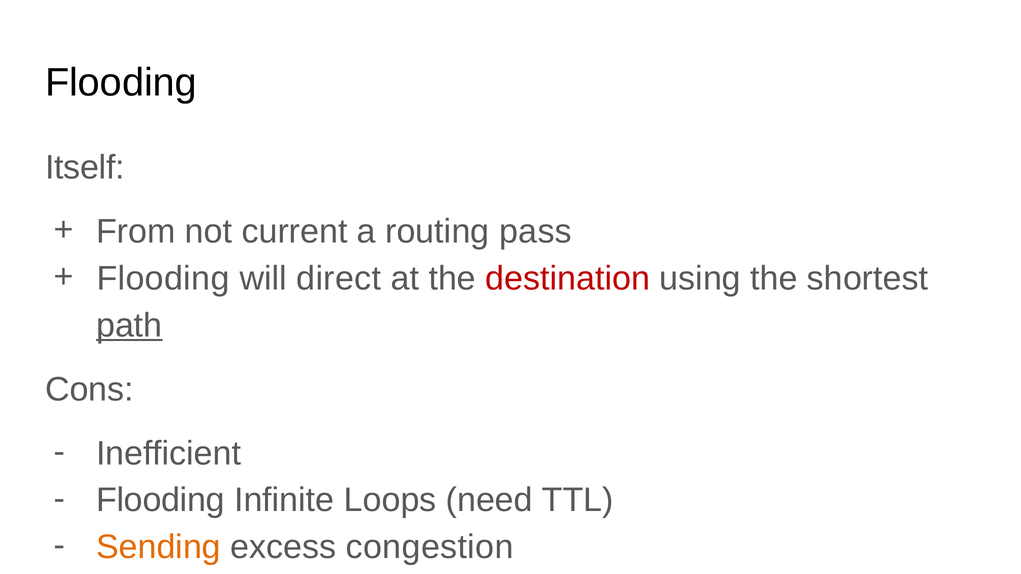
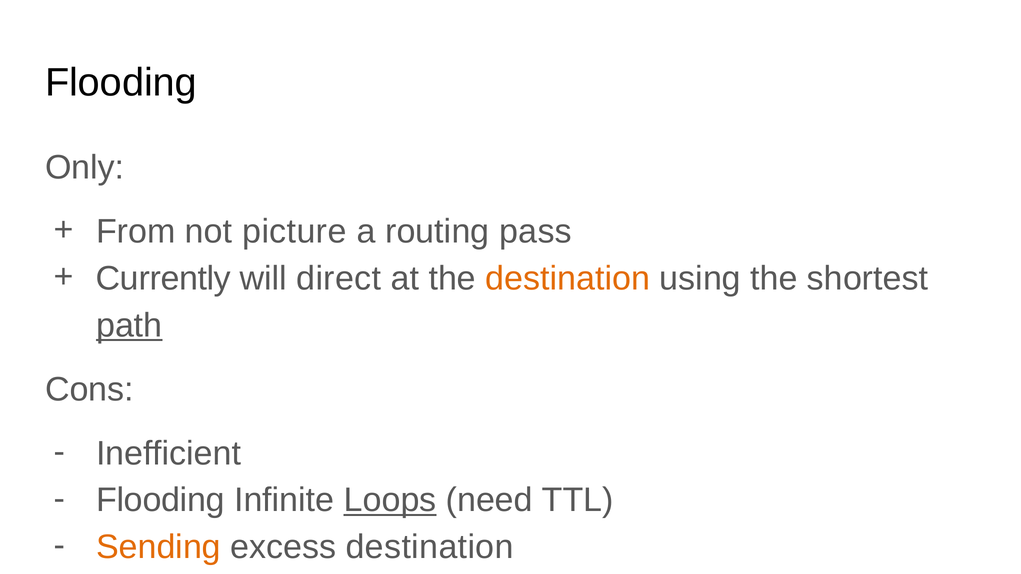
Itself: Itself -> Only
current: current -> picture
Flooding at (163, 279): Flooding -> Currently
destination at (568, 279) colour: red -> orange
Loops underline: none -> present
excess congestion: congestion -> destination
